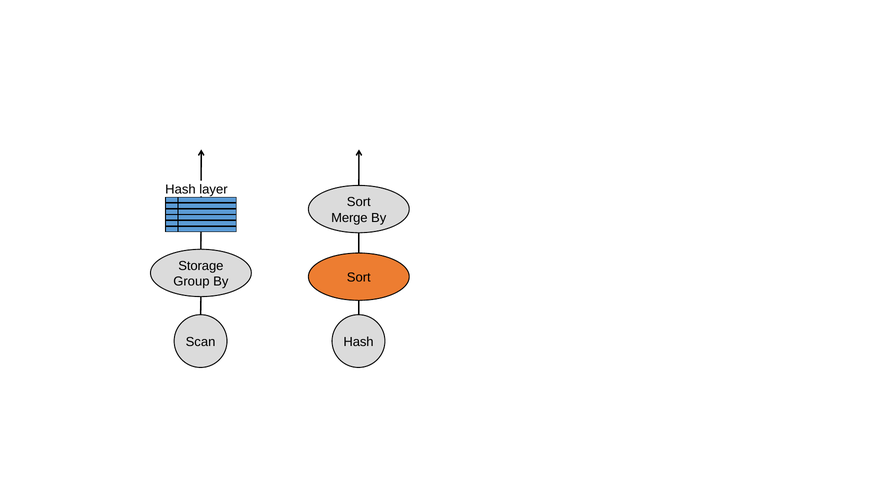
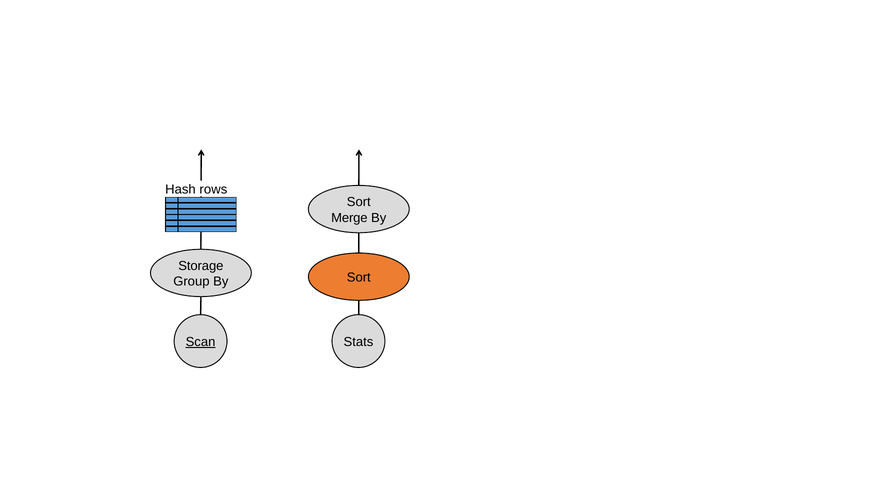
layer: layer -> rows
Scan underline: none -> present
Hash at (359, 342): Hash -> Stats
